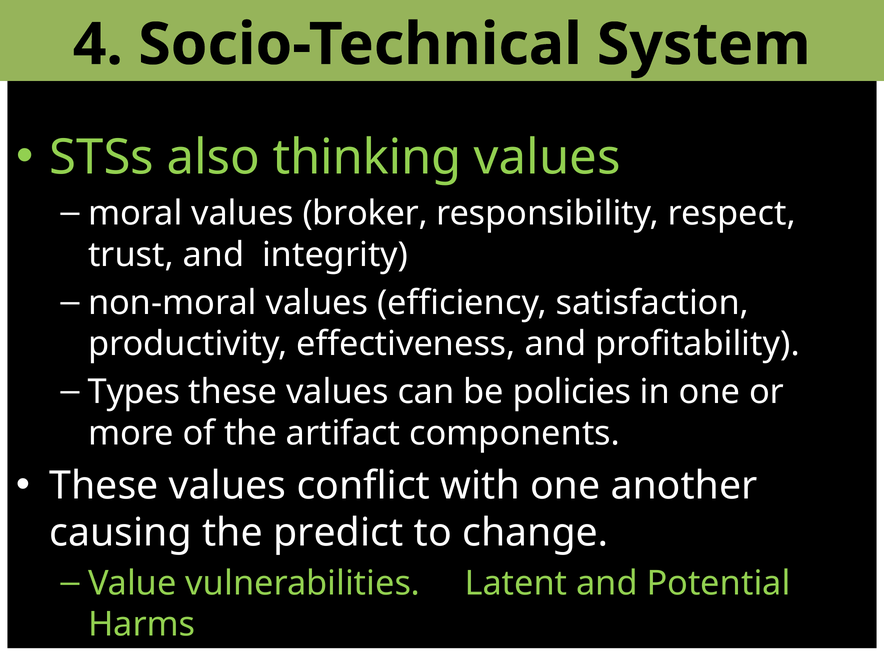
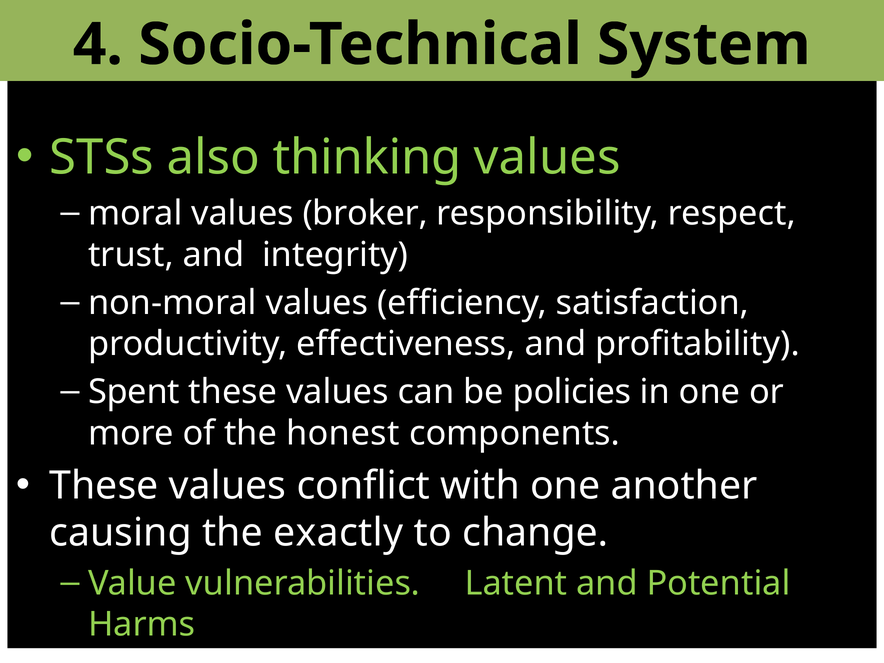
Types: Types -> Spent
artifact: artifact -> honest
predict: predict -> exactly
